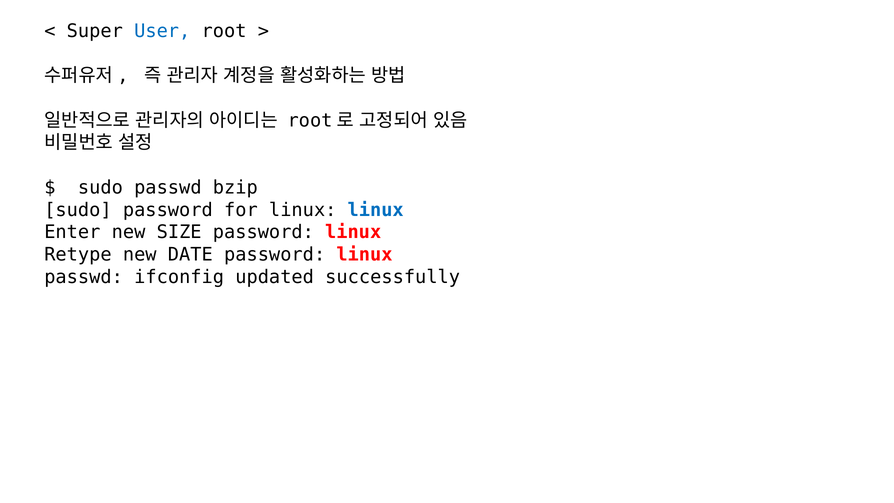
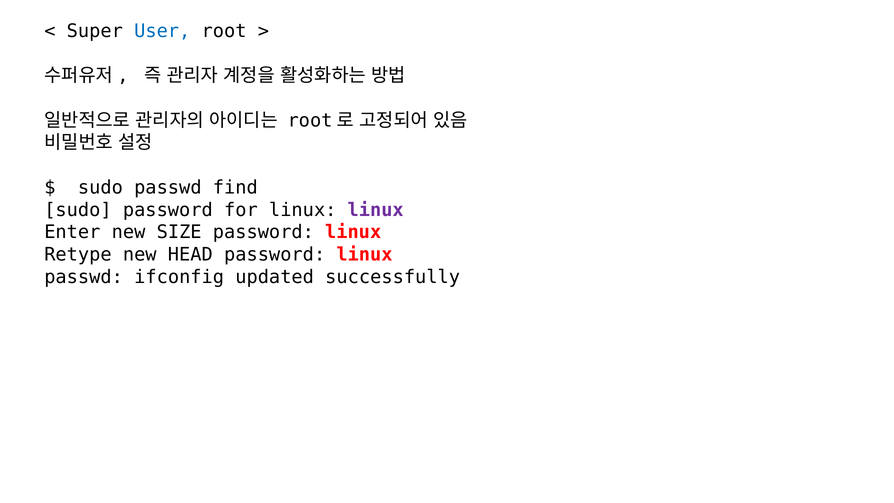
bzip: bzip -> find
linux at (376, 210) colour: blue -> purple
DATE: DATE -> HEAD
